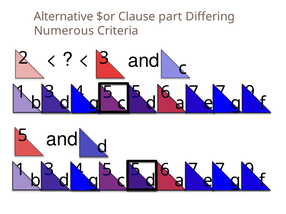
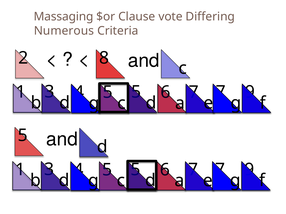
Alternative: Alternative -> Massaging
part: part -> vote
2 3: 3 -> 8
